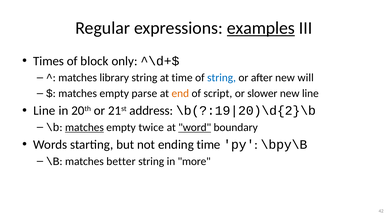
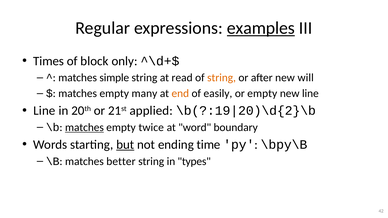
library: library -> simple
at time: time -> read
string at (222, 78) colour: blue -> orange
parse: parse -> many
script: script -> easily
or slower: slower -> empty
address: address -> applied
word underline: present -> none
but underline: none -> present
more: more -> types
